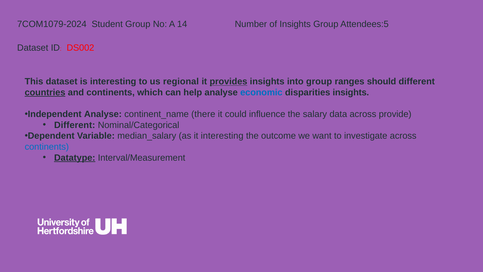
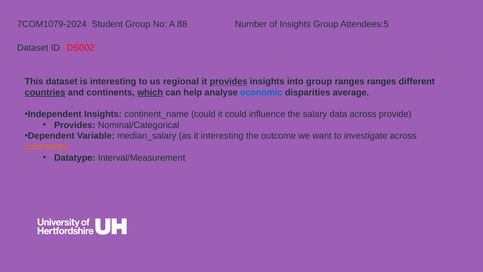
14: 14 -> 88
ranges should: should -> ranges
which underline: none -> present
disparities insights: insights -> average
Independent Analyse: Analyse -> Insights
continent_name there: there -> could
Different at (75, 125): Different -> Provides
continents at (47, 147) colour: blue -> orange
Datatype underline: present -> none
